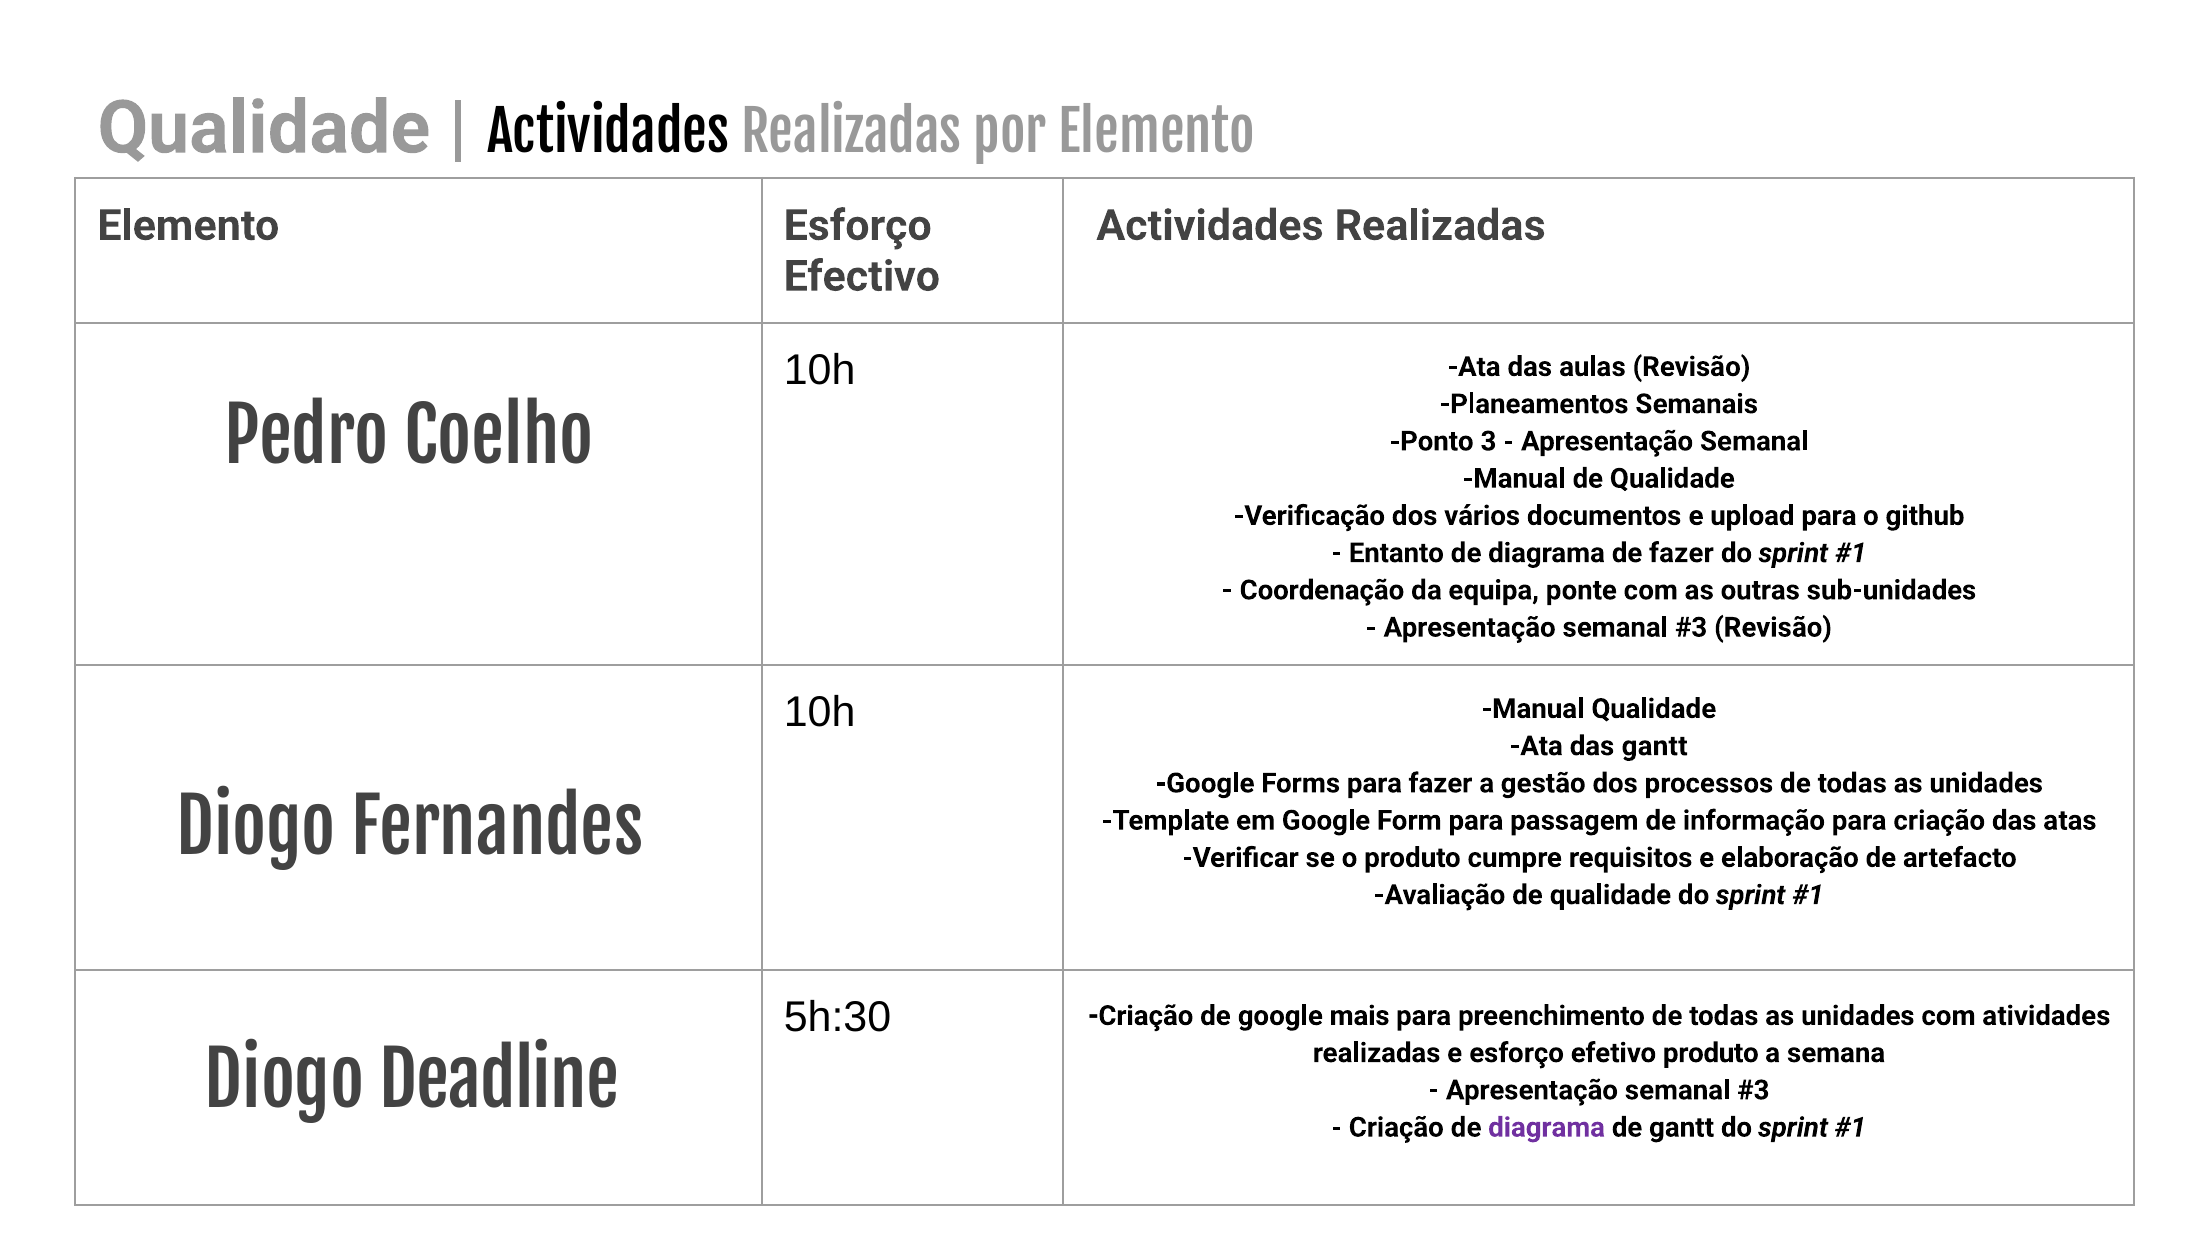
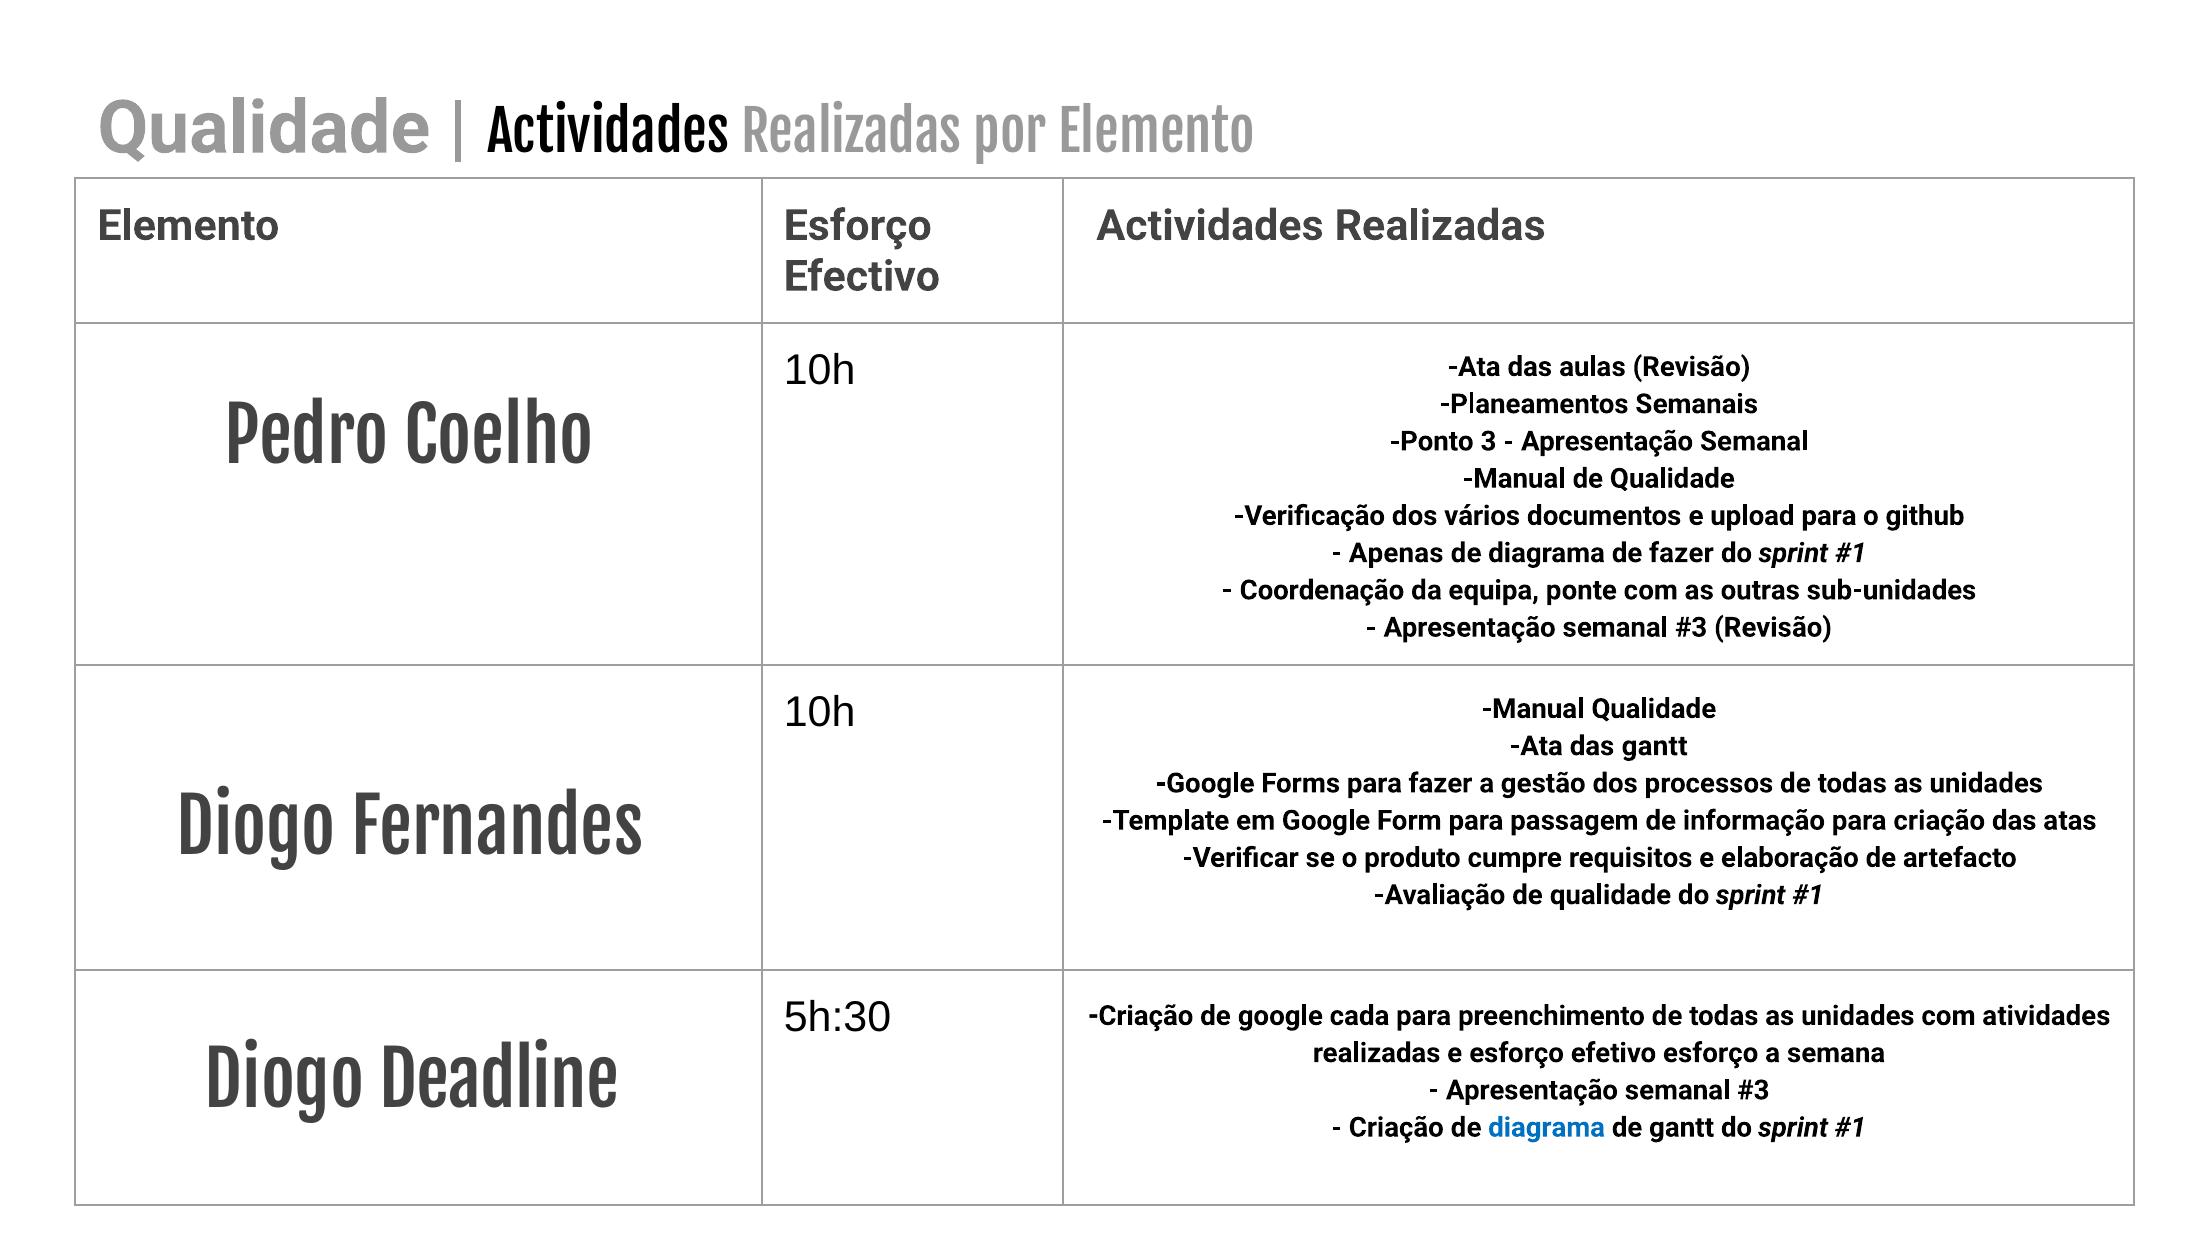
Entanto: Entanto -> Apenas
mais: mais -> cada
efetivo produto: produto -> esforço
diagrama at (1547, 1128) colour: purple -> blue
